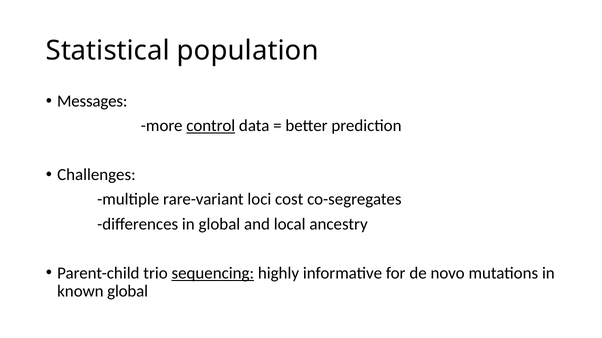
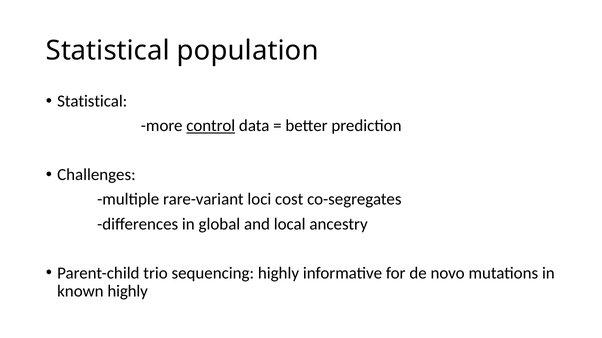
Messages at (92, 101): Messages -> Statistical
sequencing underline: present -> none
known global: global -> highly
